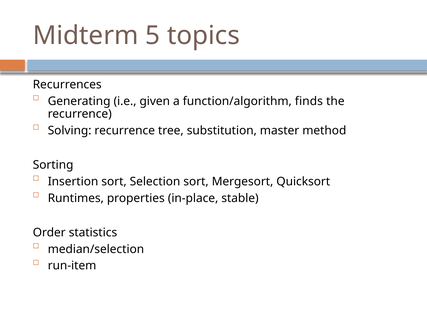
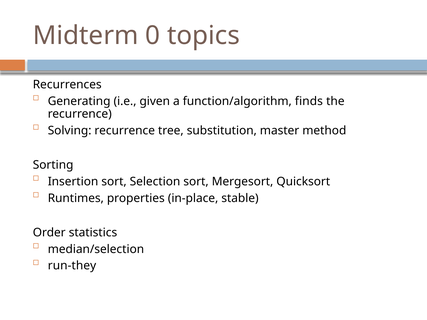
5: 5 -> 0
run-item: run-item -> run-they
